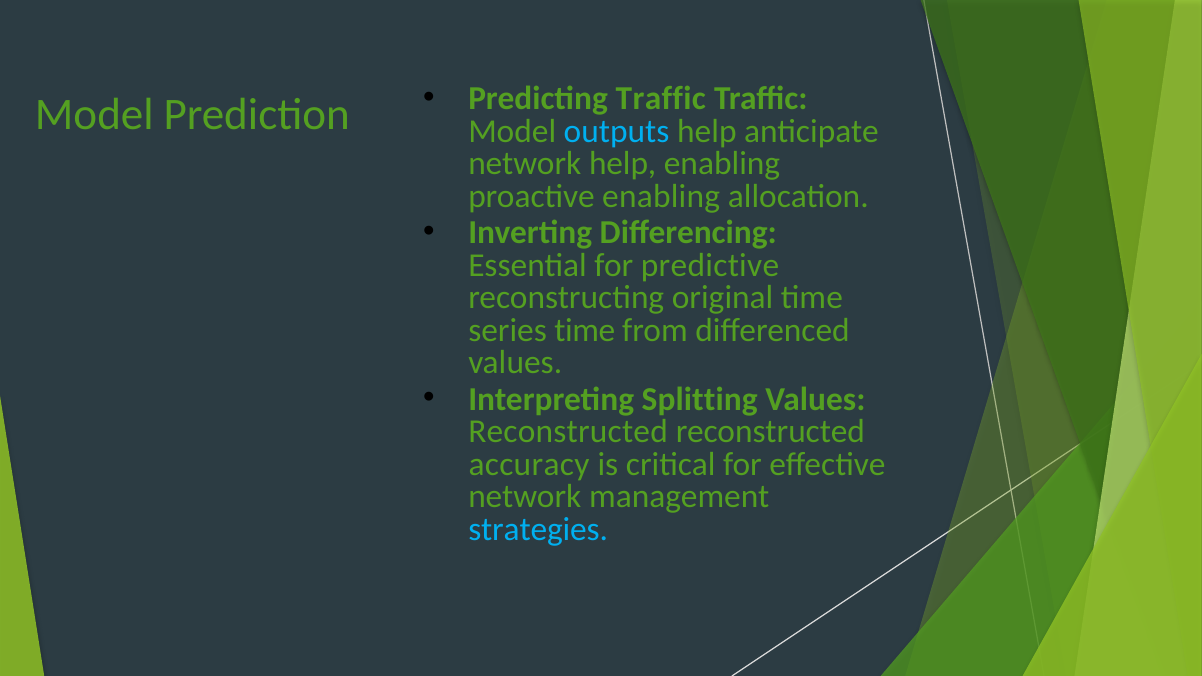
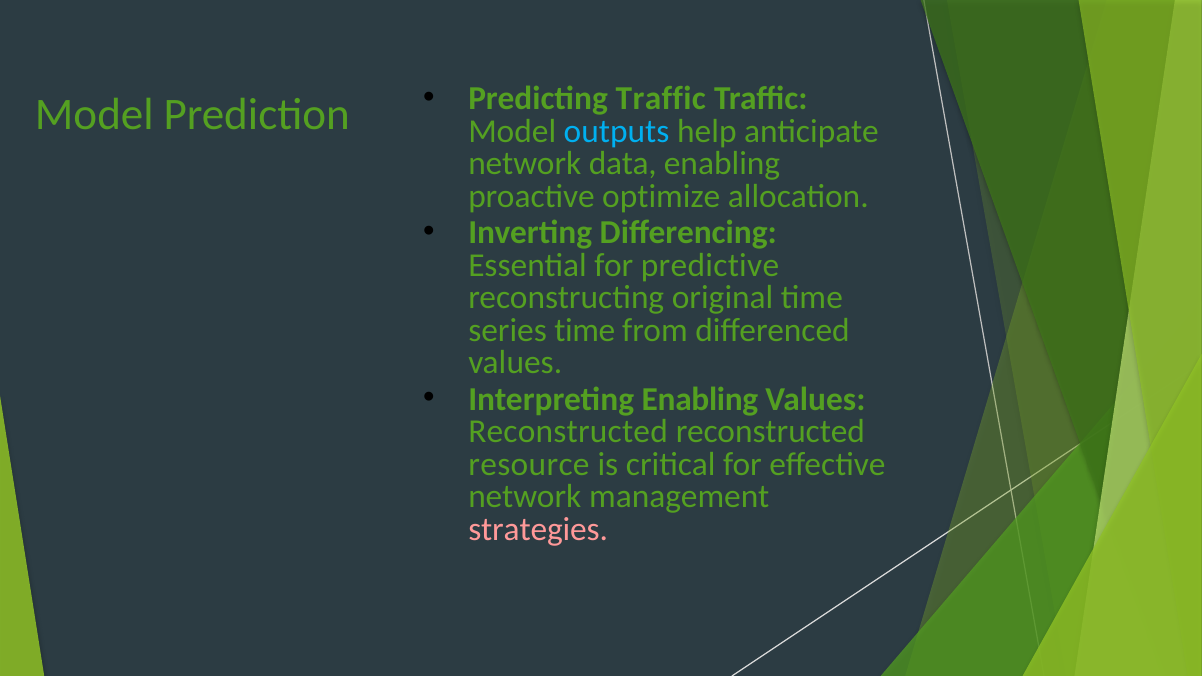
network help: help -> data
proactive enabling: enabling -> optimize
Interpreting Splitting: Splitting -> Enabling
accuracy: accuracy -> resource
strategies colour: light blue -> pink
